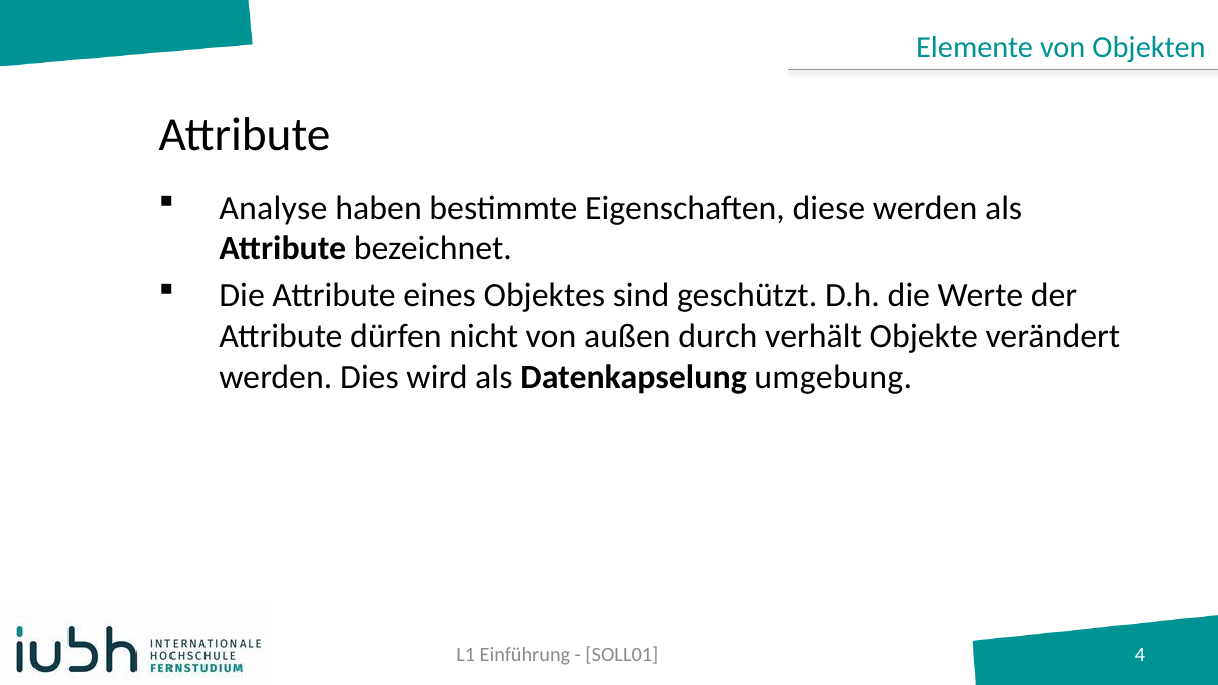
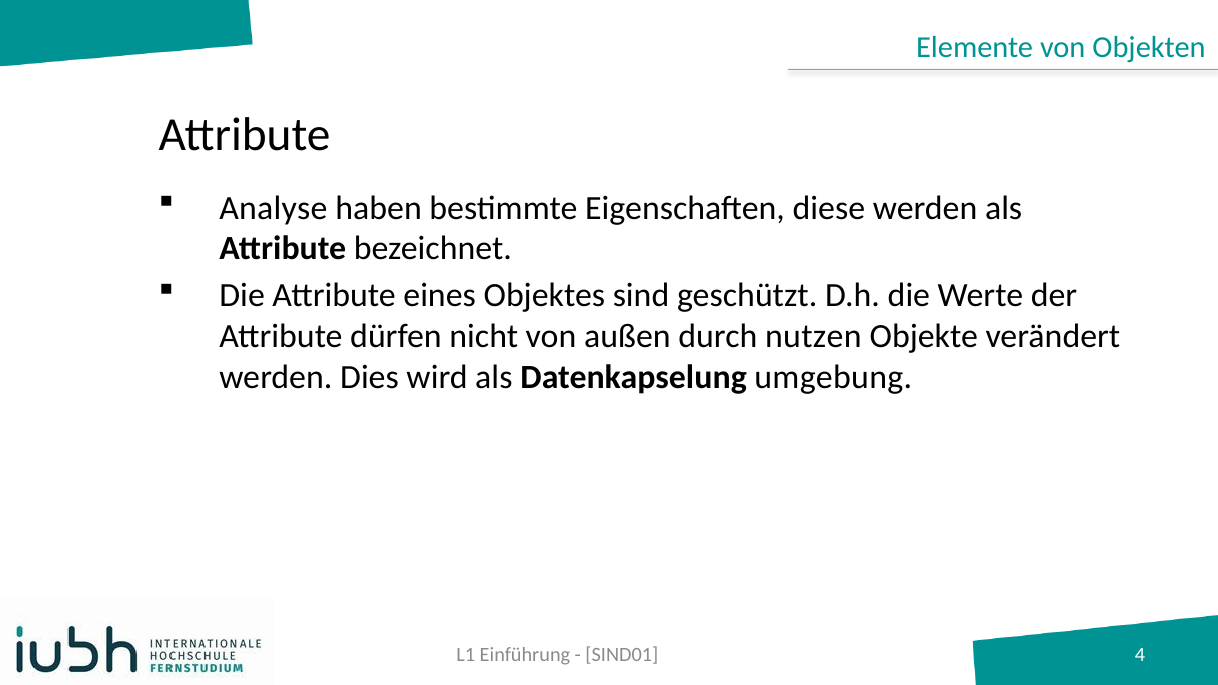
verhält: verhält -> nutzen
SOLL01: SOLL01 -> SIND01
